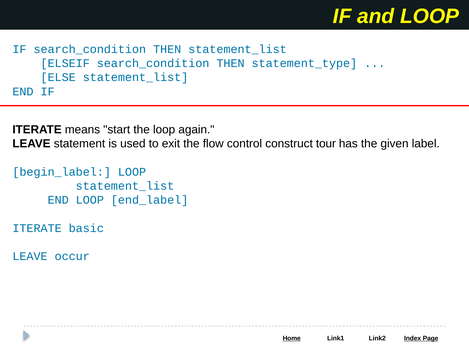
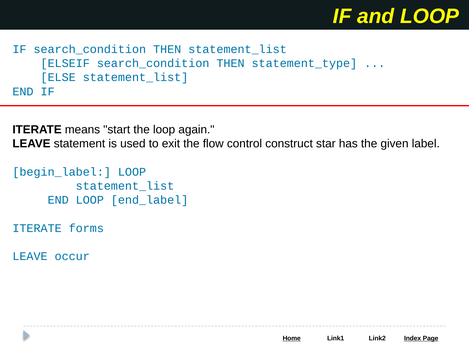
tour: tour -> star
basic: basic -> forms
